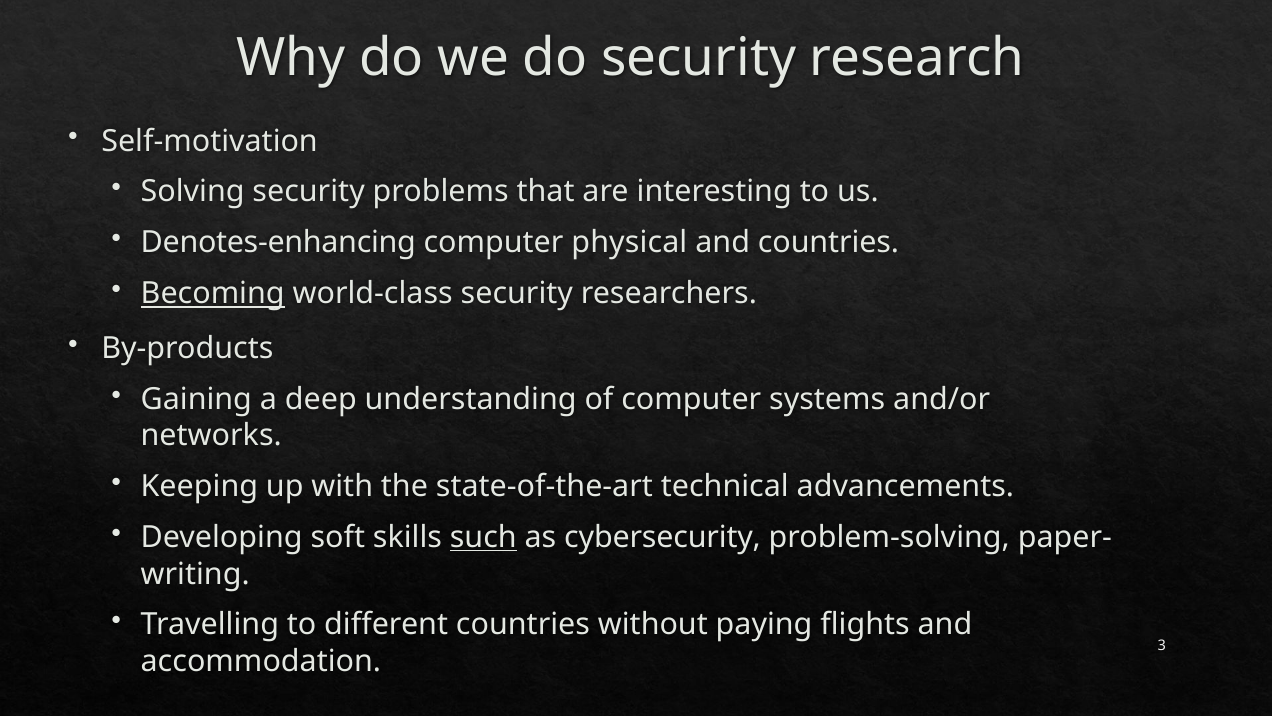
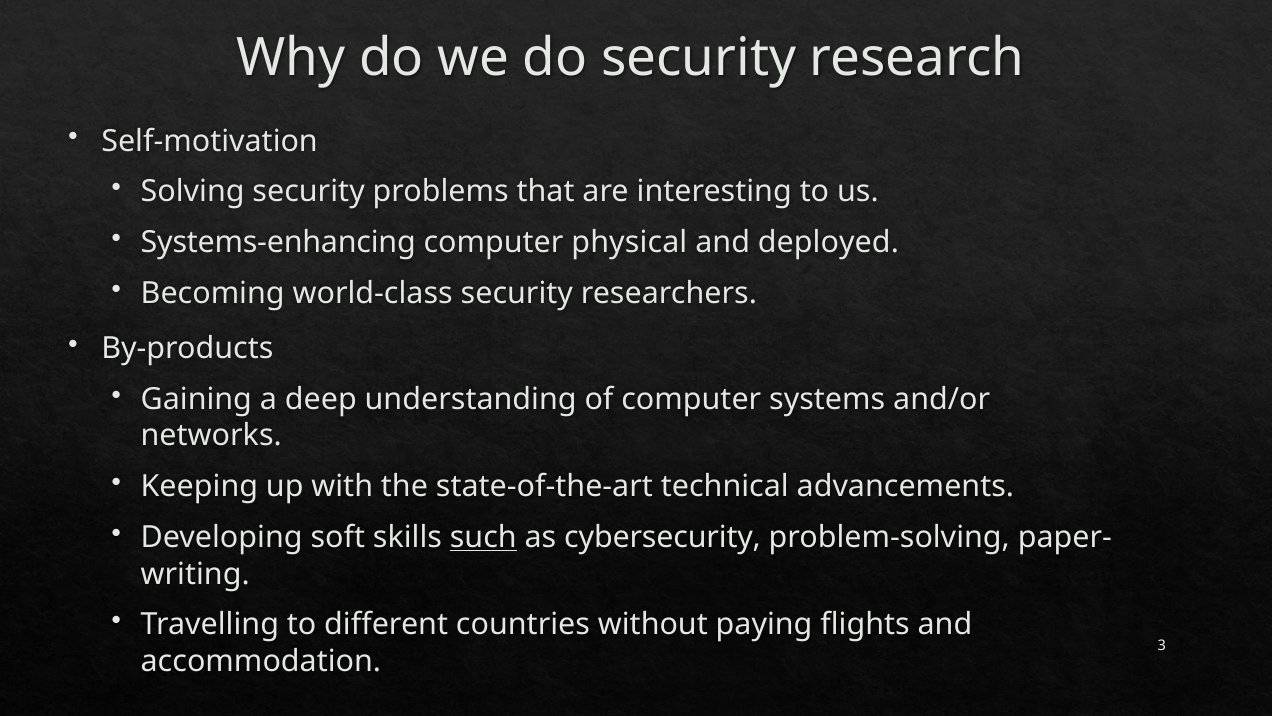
Denotes-enhancing: Denotes-enhancing -> Systems-enhancing
and countries: countries -> deployed
Becoming underline: present -> none
